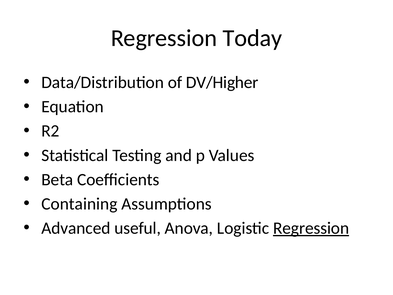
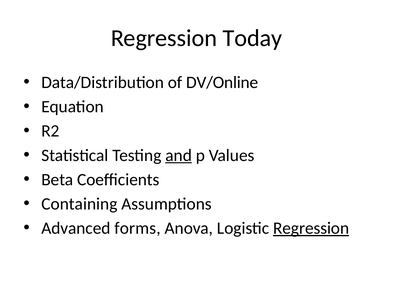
DV/Higher: DV/Higher -> DV/Online
and underline: none -> present
useful: useful -> forms
